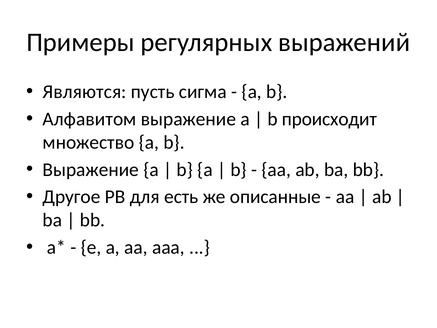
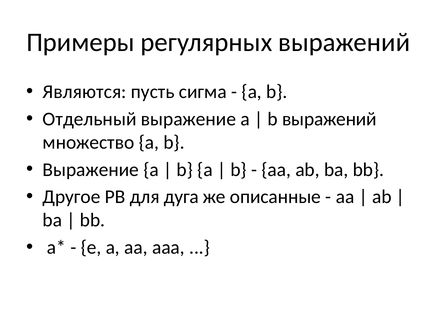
Алфавитом: Алфавитом -> Отдельный
b происходит: происходит -> выражений
есть: есть -> дуга
